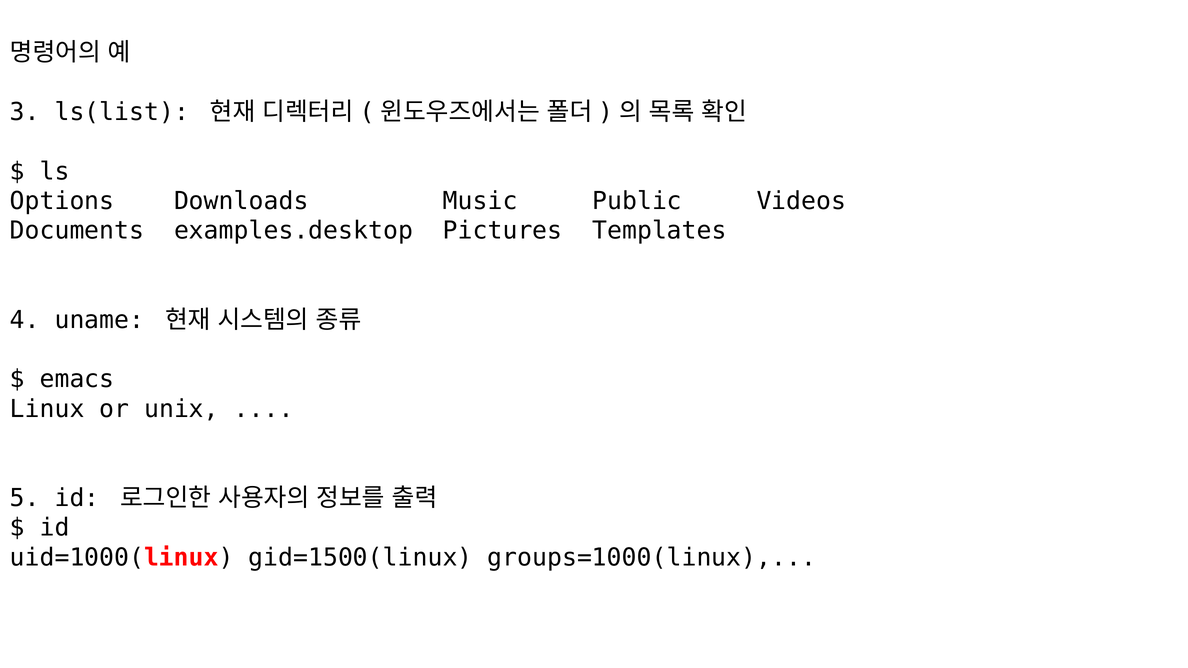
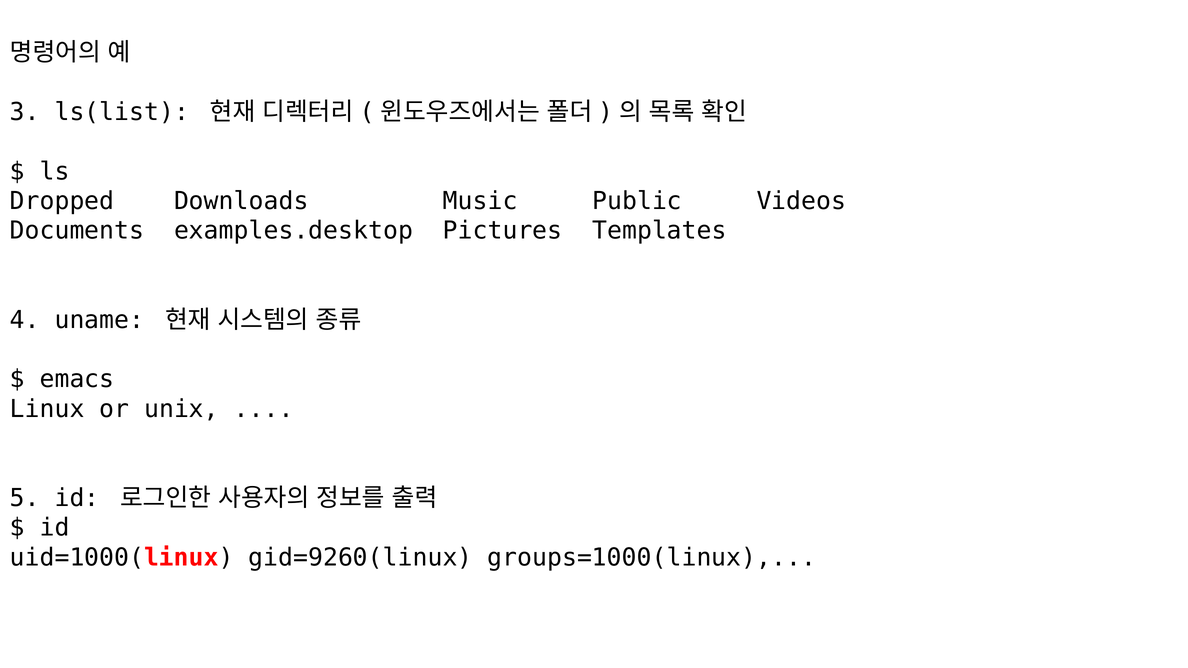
Options: Options -> Dropped
gid=1500(linux: gid=1500(linux -> gid=9260(linux
